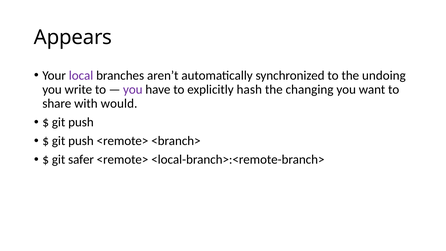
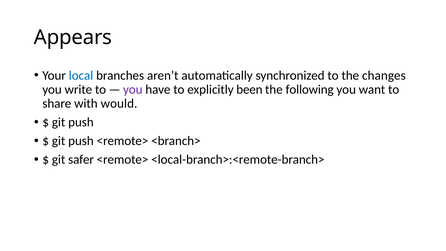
local colour: purple -> blue
undoing: undoing -> changes
hash: hash -> been
changing: changing -> following
